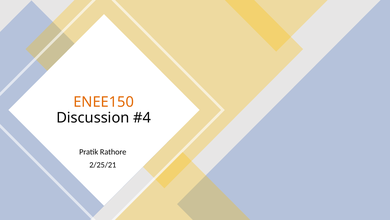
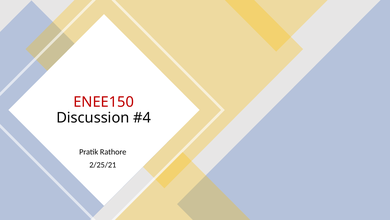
ENEE150 colour: orange -> red
